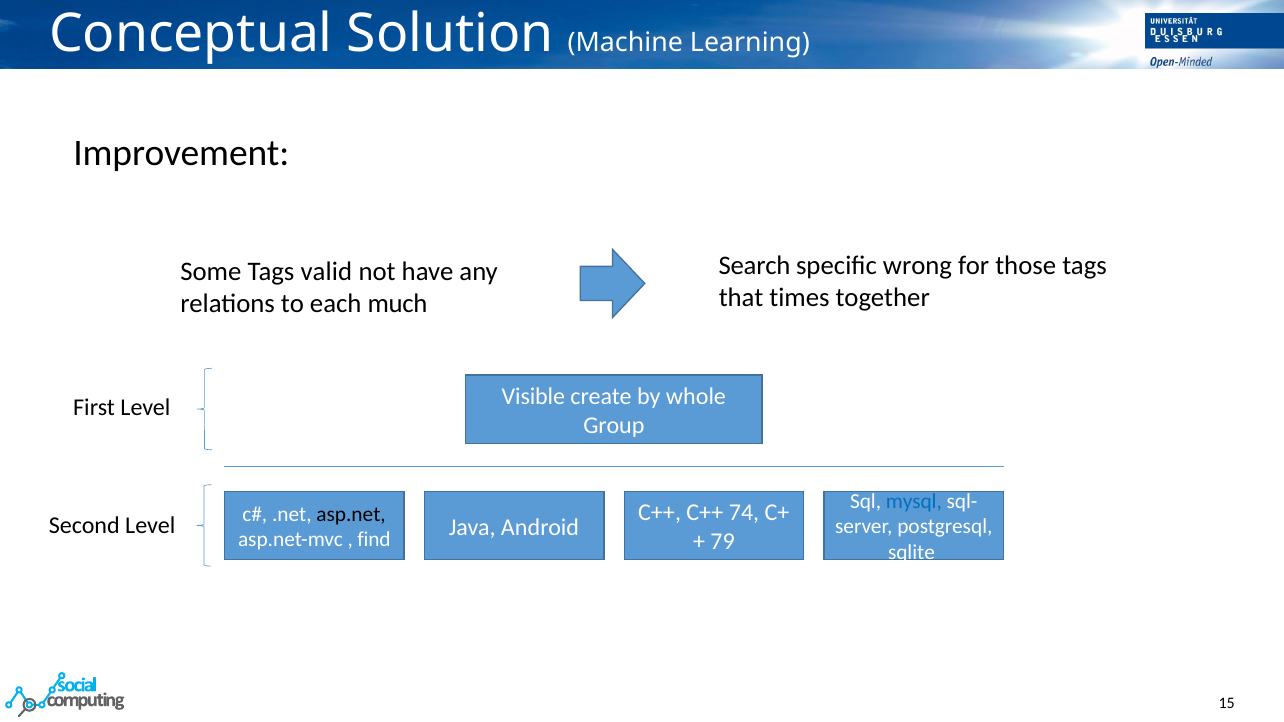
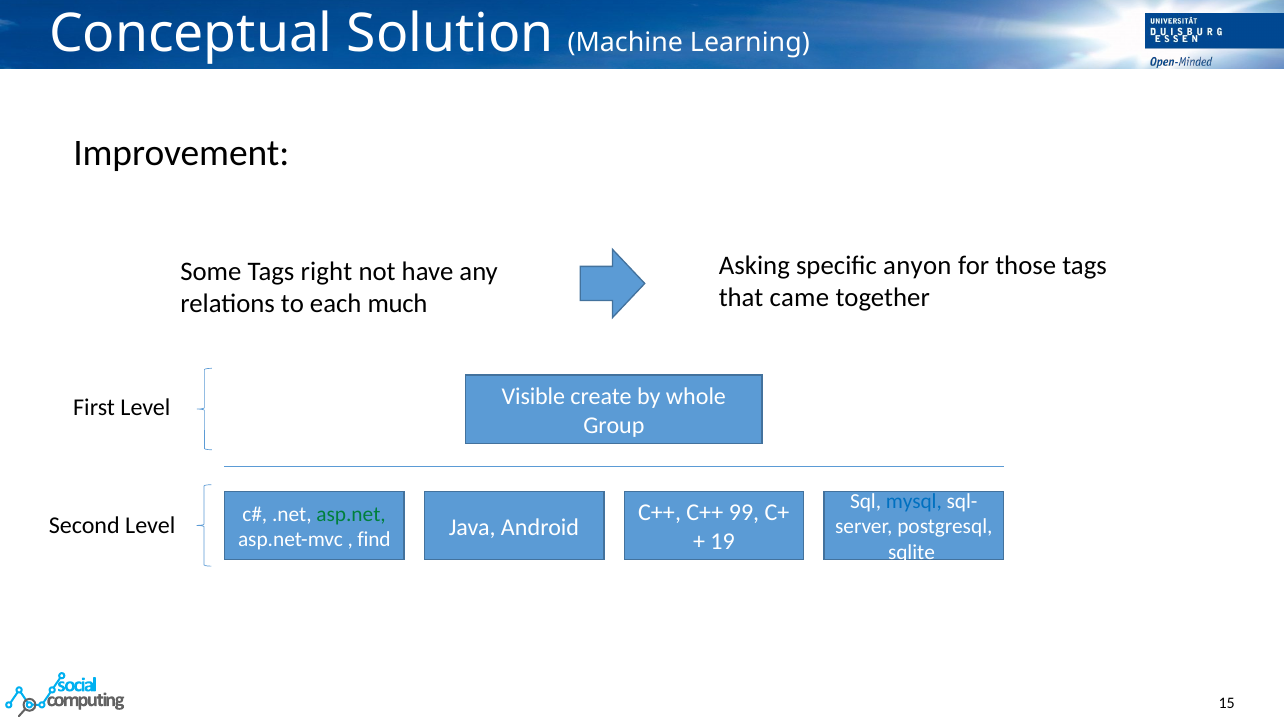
Search: Search -> Asking
wrong: wrong -> anyon
valid: valid -> right
times: times -> came
74: 74 -> 99
asp.net colour: black -> green
79: 79 -> 19
